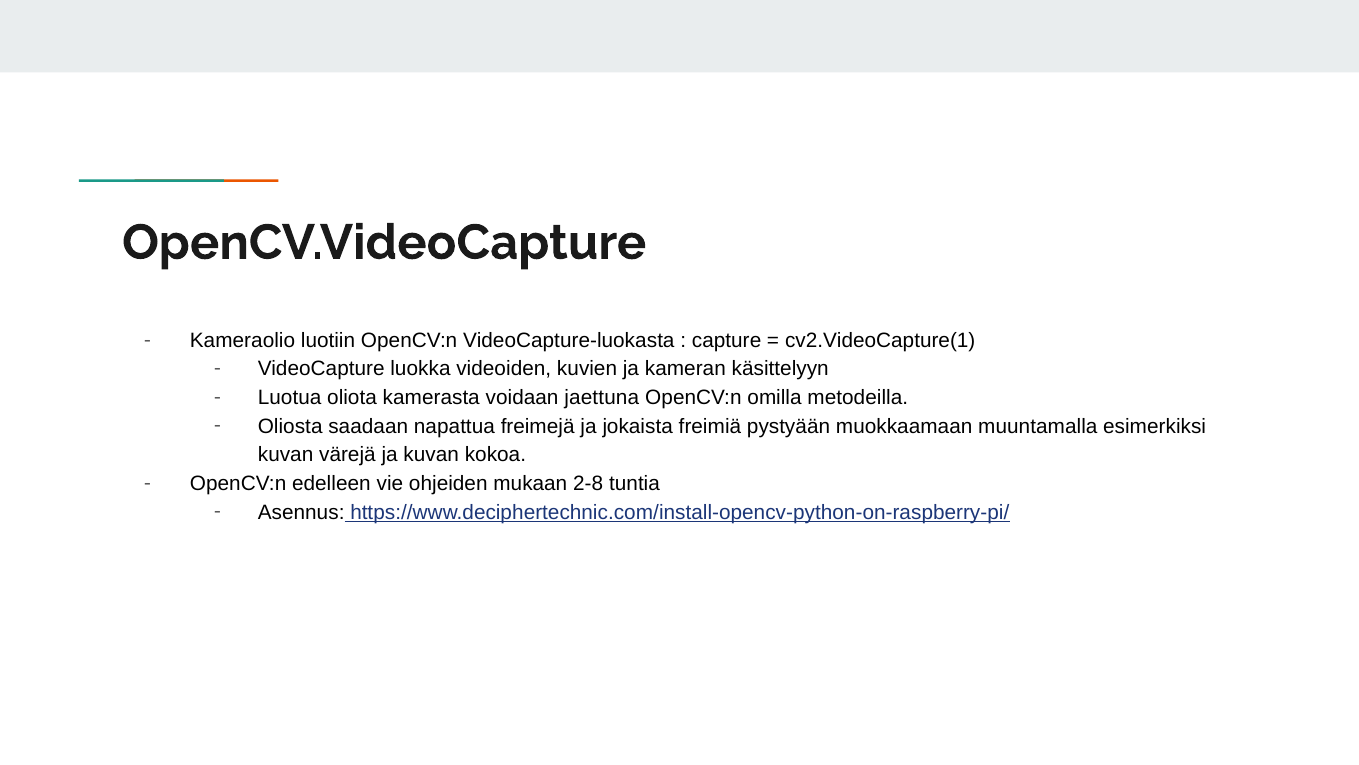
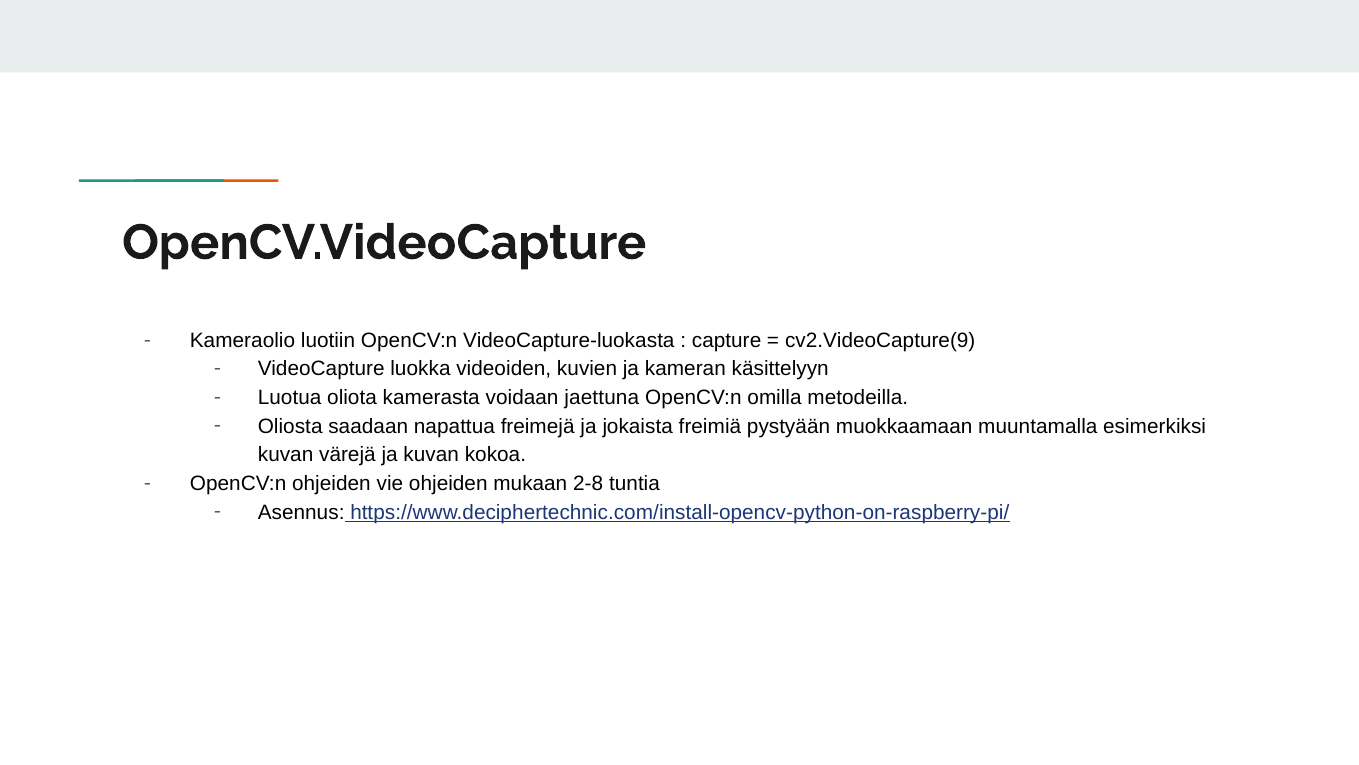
cv2.VideoCapture(1: cv2.VideoCapture(1 -> cv2.VideoCapture(9
OpenCV:n edelleen: edelleen -> ohjeiden
